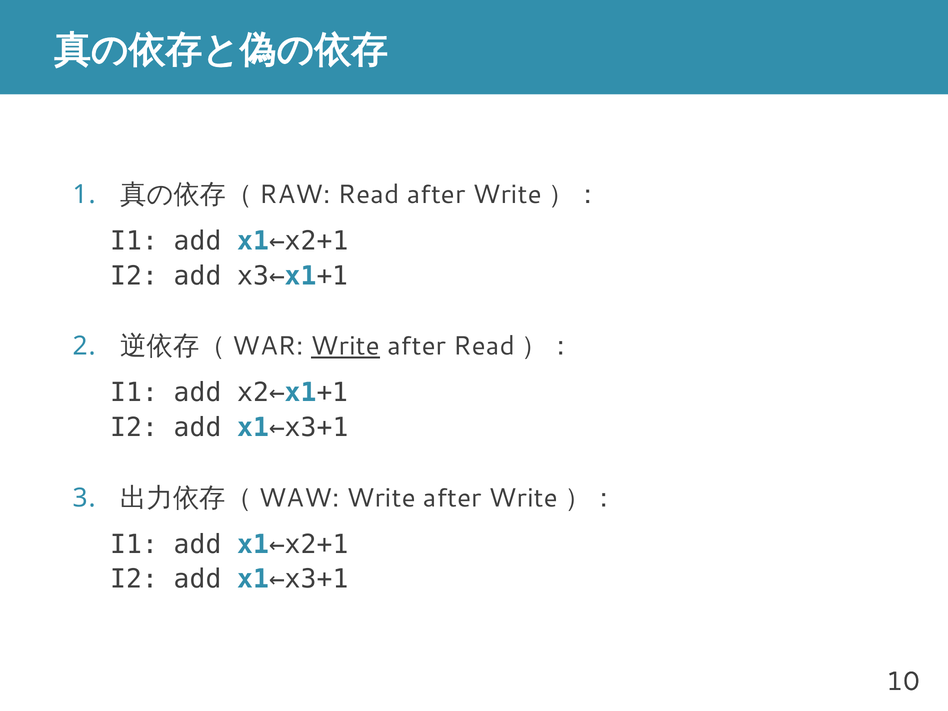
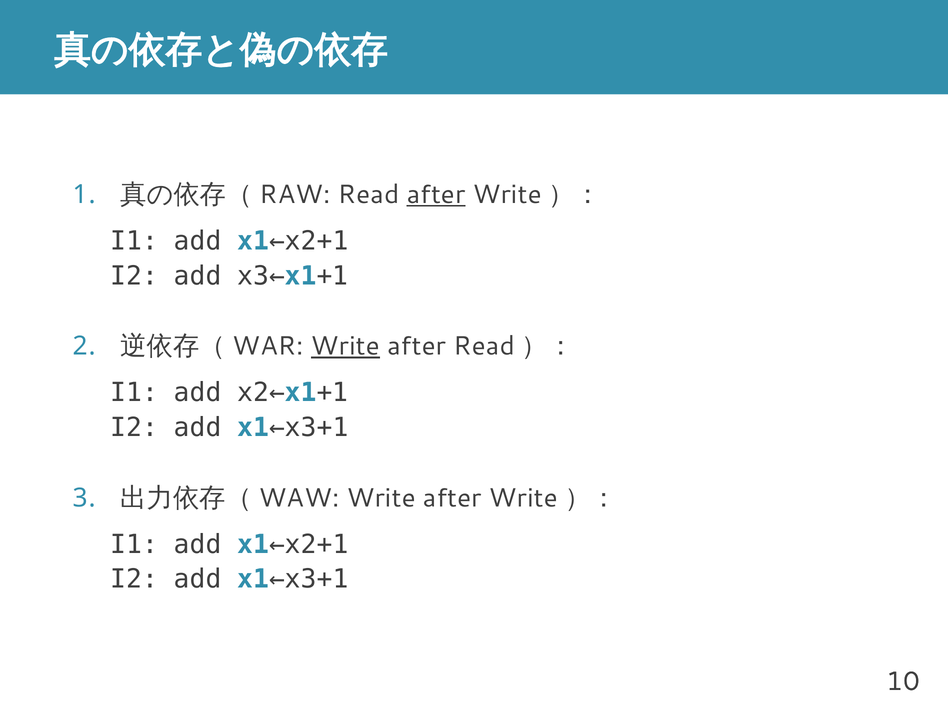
after at (436, 194) underline: none -> present
